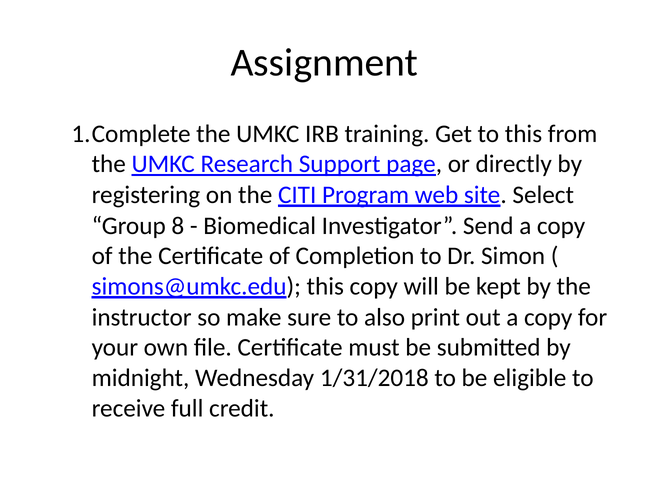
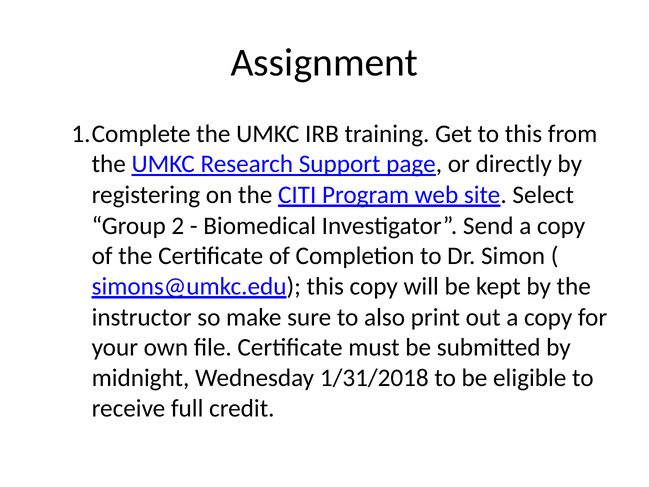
8: 8 -> 2
